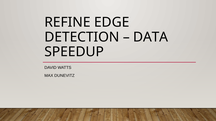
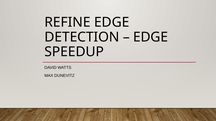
DATA at (151, 37): DATA -> EDGE
